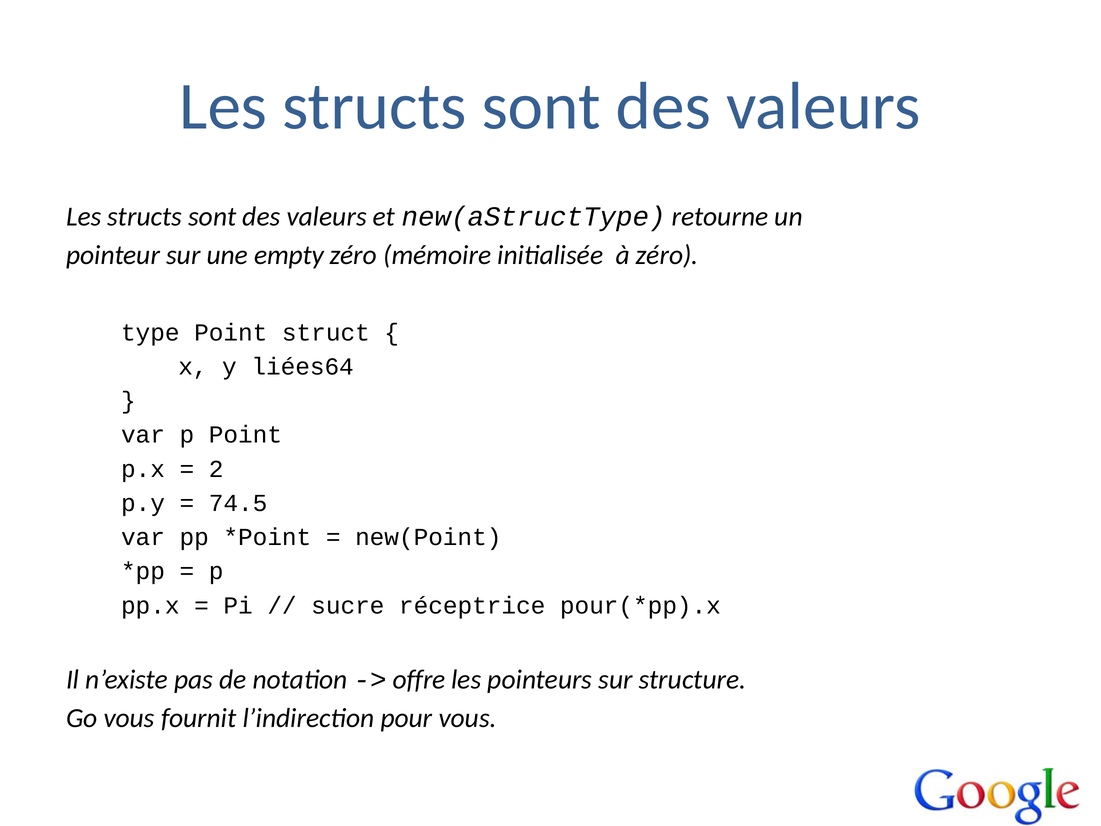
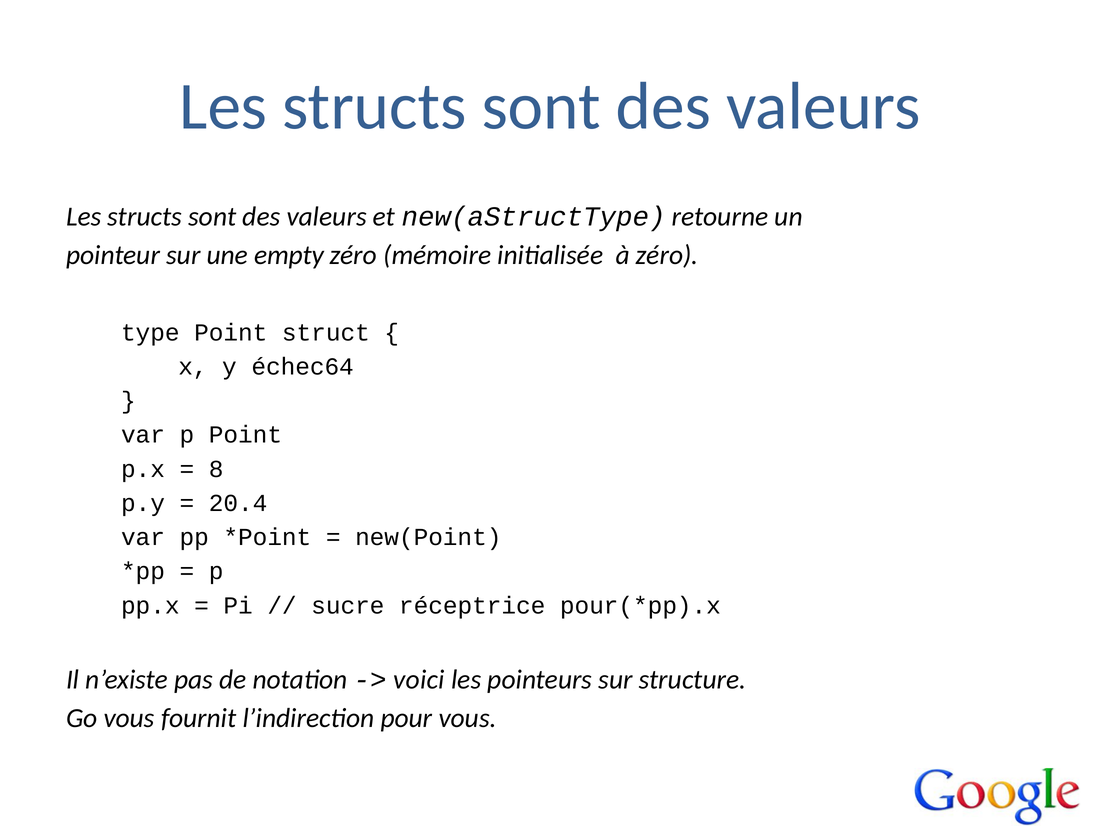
liées64: liées64 -> échec64
2: 2 -> 8
74.5: 74.5 -> 20.4
offre: offre -> voici
